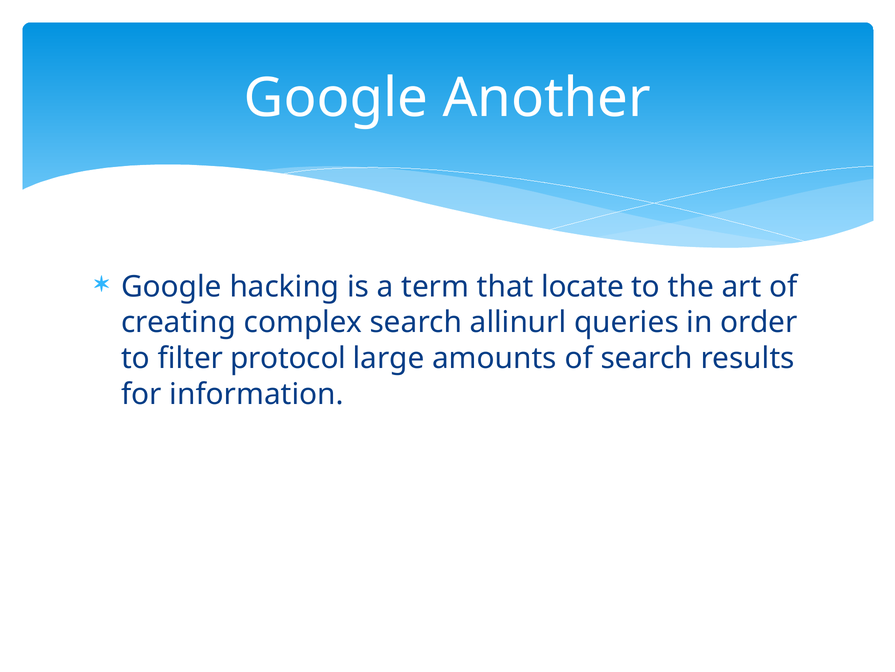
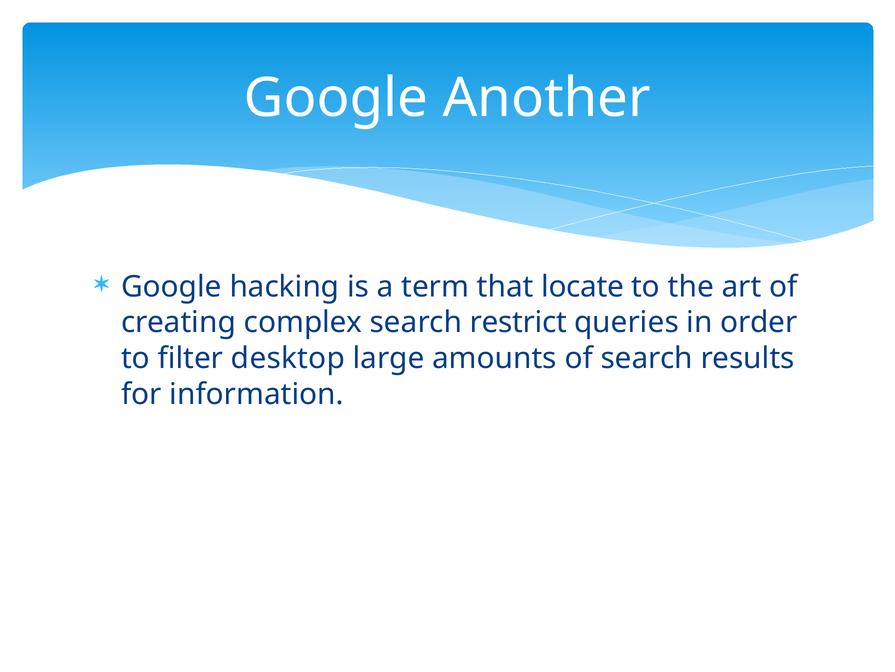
allinurl: allinurl -> restrict
protocol: protocol -> desktop
